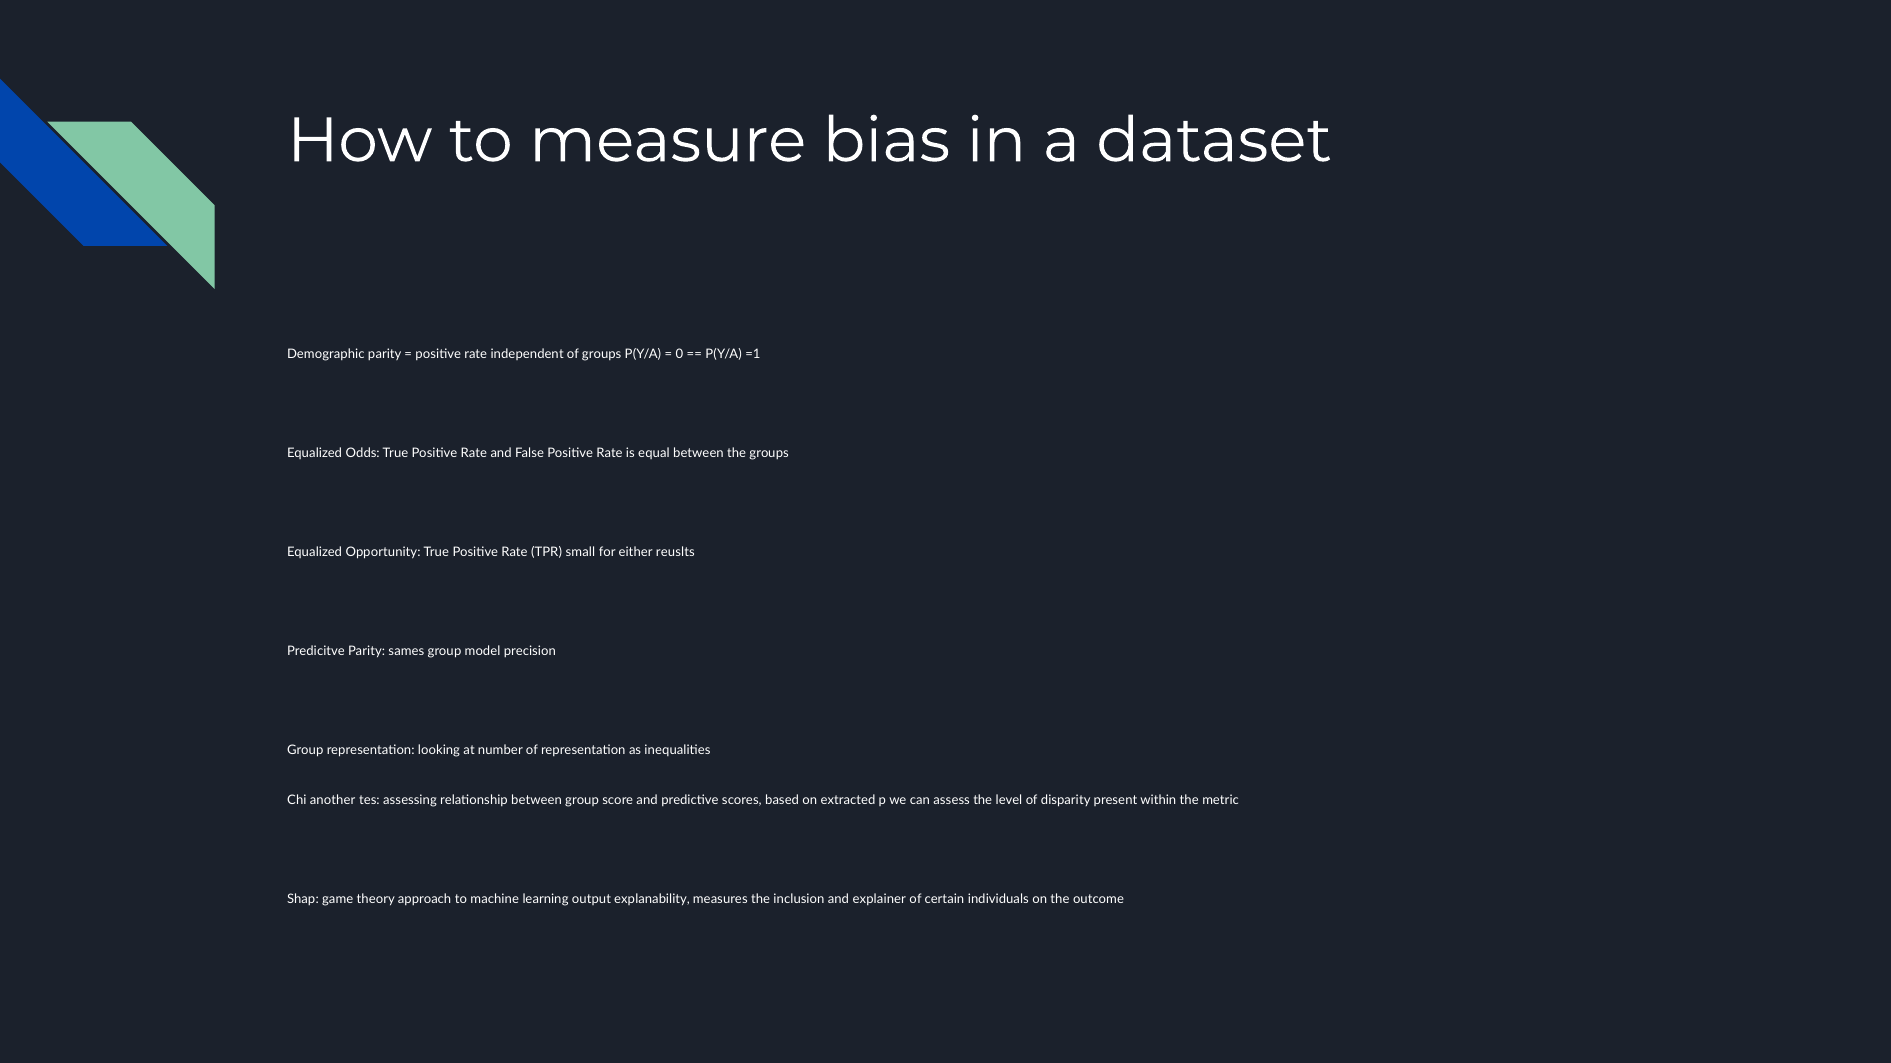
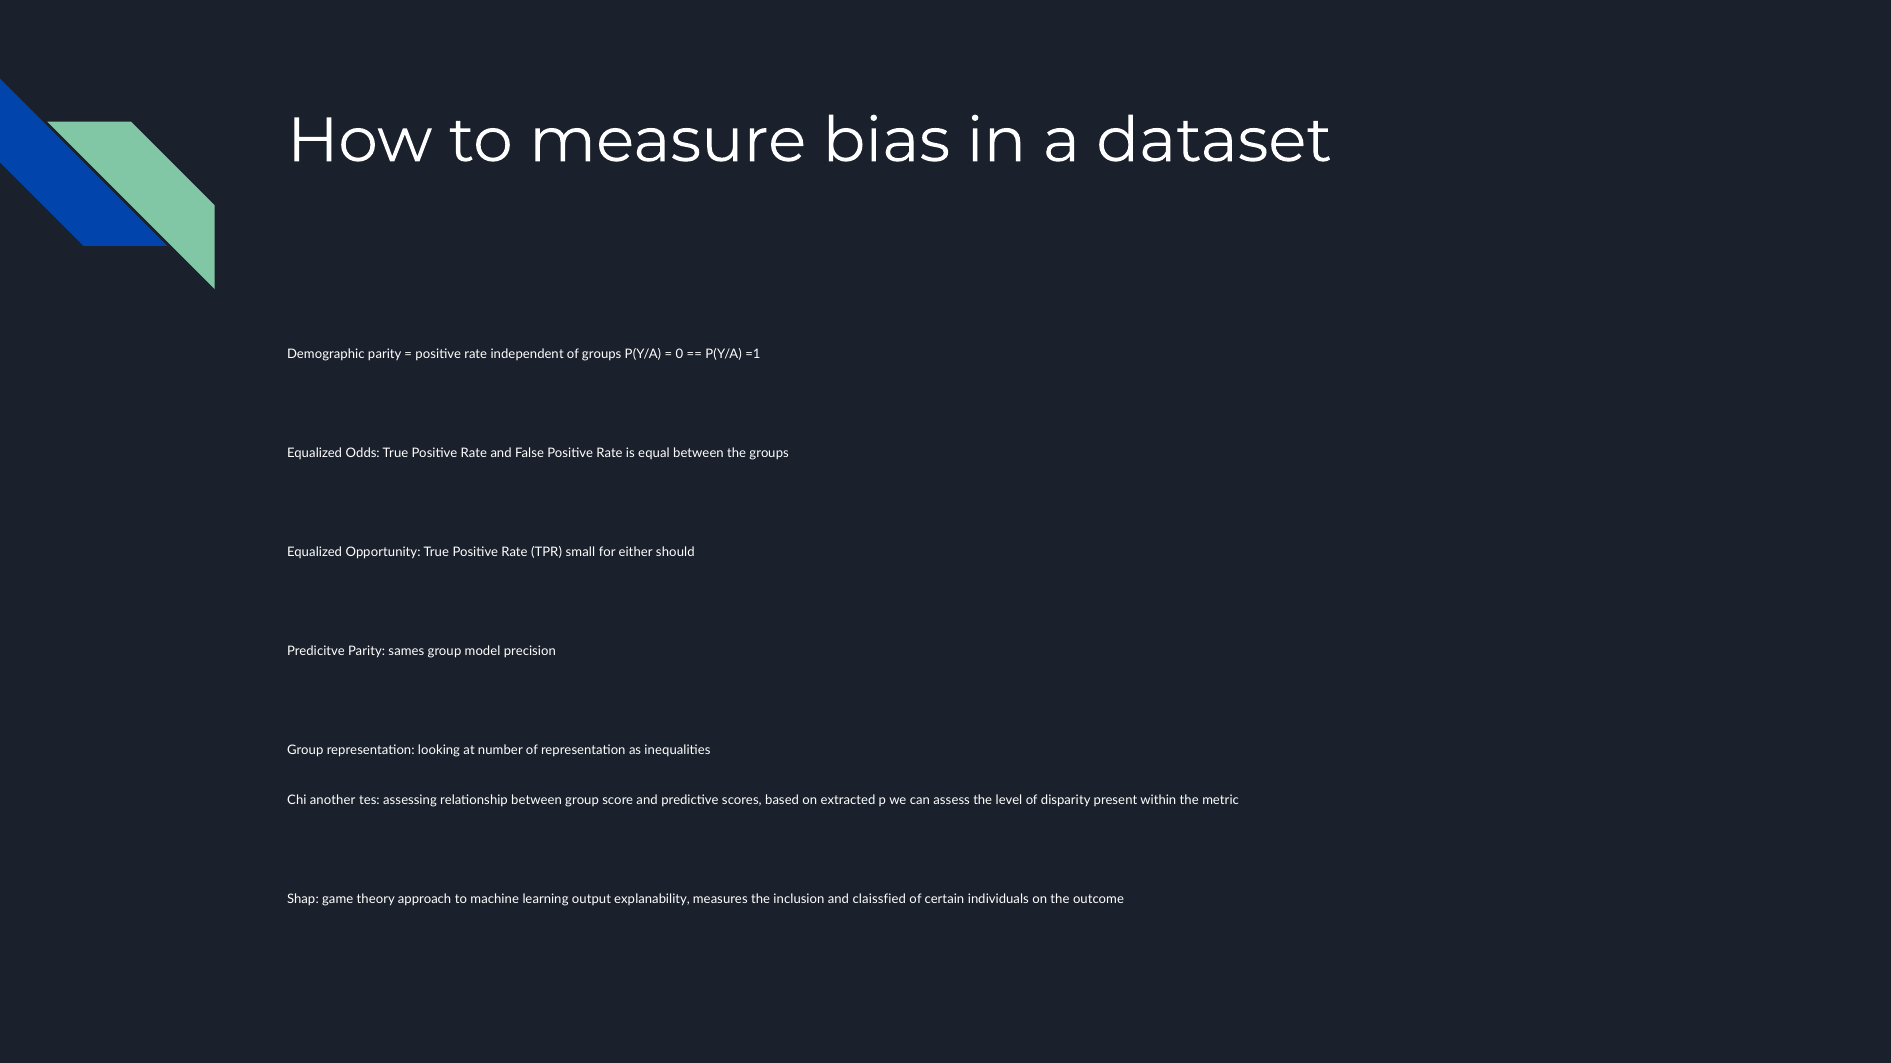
reuslts: reuslts -> should
explainer: explainer -> claissfied
